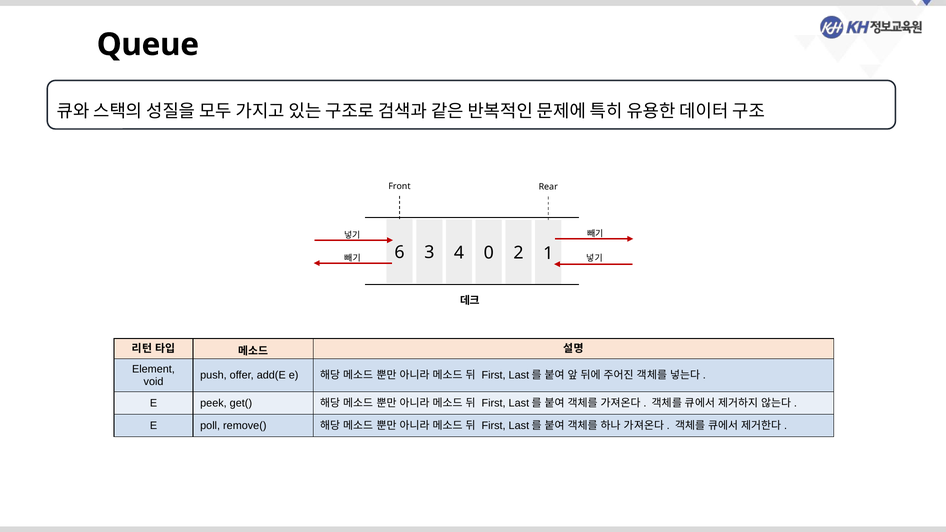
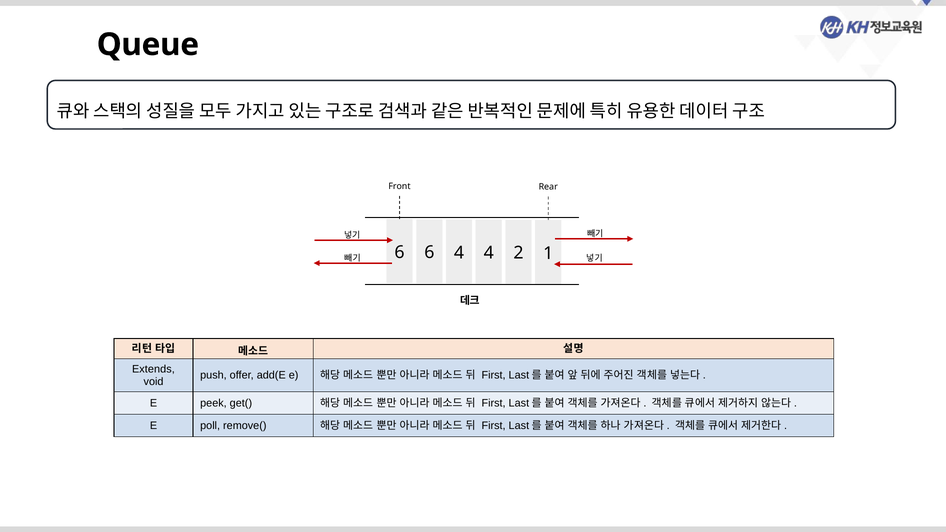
6 3: 3 -> 6
4 0: 0 -> 4
Element: Element -> Extends
